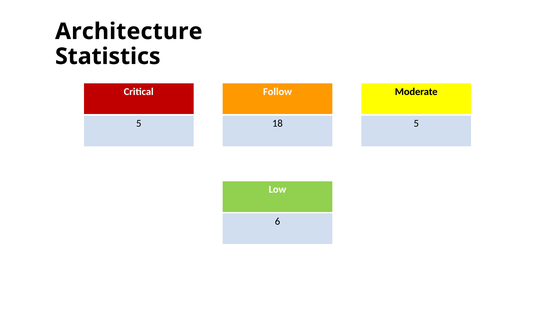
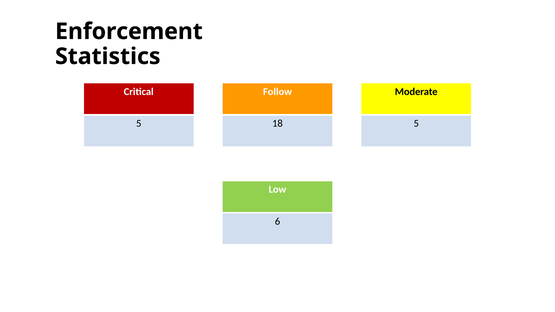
Architecture: Architecture -> Enforcement
